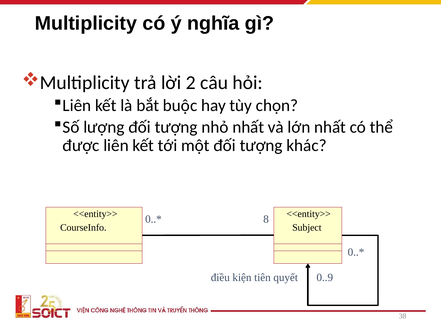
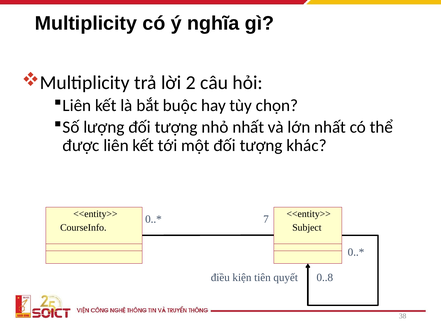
8: 8 -> 7
0..9: 0..9 -> 0..8
